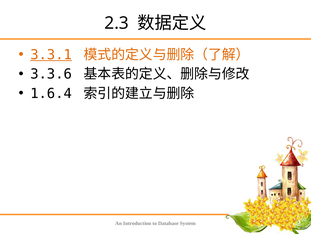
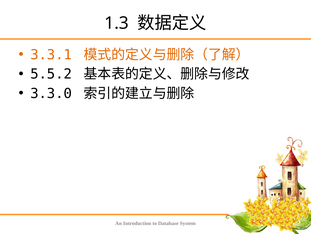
2.3: 2.3 -> 1.3
3.3.1 underline: present -> none
3.3.6: 3.3.6 -> 5.5.2
1.6.4: 1.6.4 -> 3.3.0
